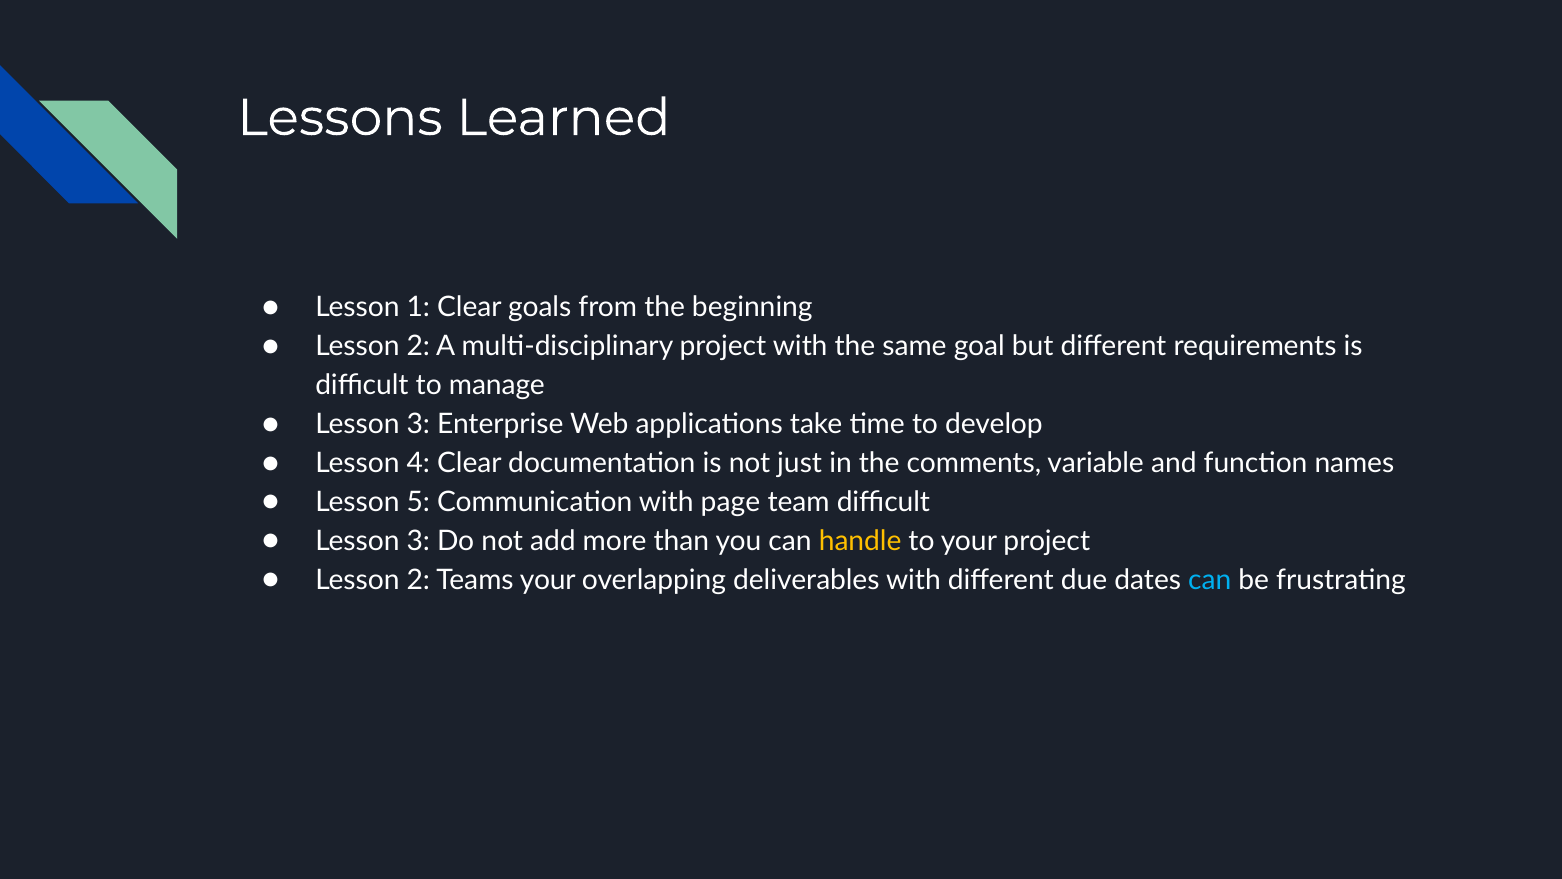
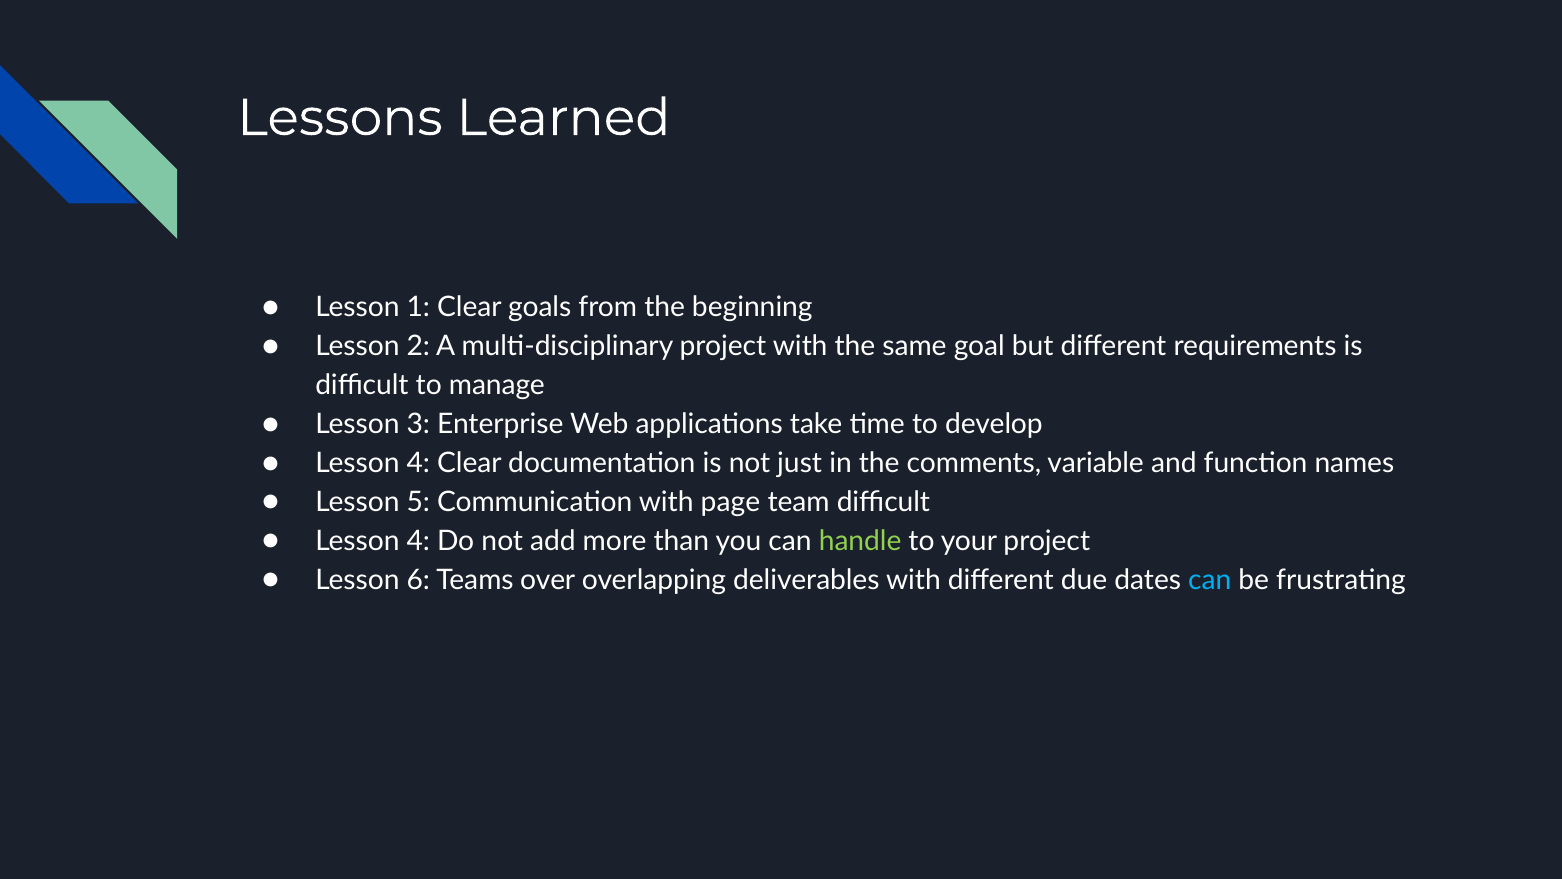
3 at (418, 541): 3 -> 4
handle colour: yellow -> light green
2 at (418, 580): 2 -> 6
Teams your: your -> over
